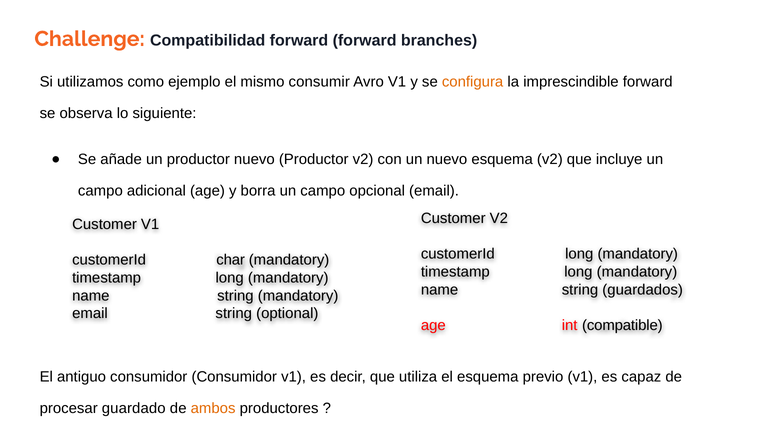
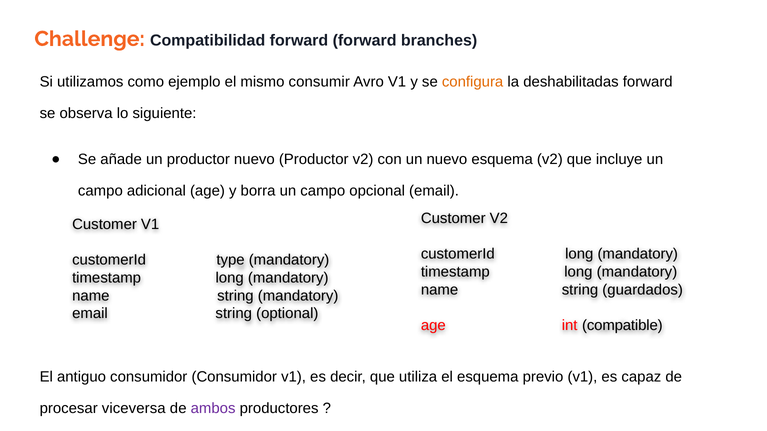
imprescindible: imprescindible -> deshabilitadas
char: char -> type
guardado: guardado -> viceversa
ambos colour: orange -> purple
